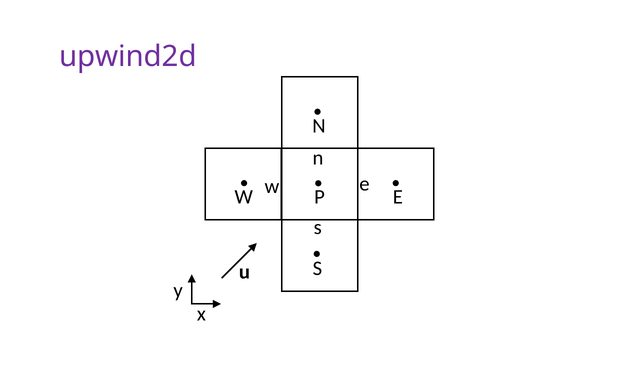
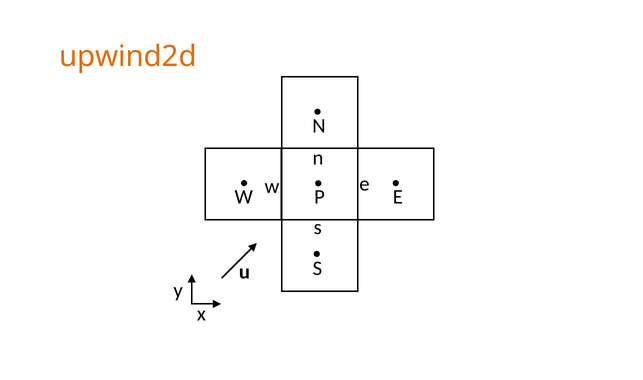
upwind2d colour: purple -> orange
